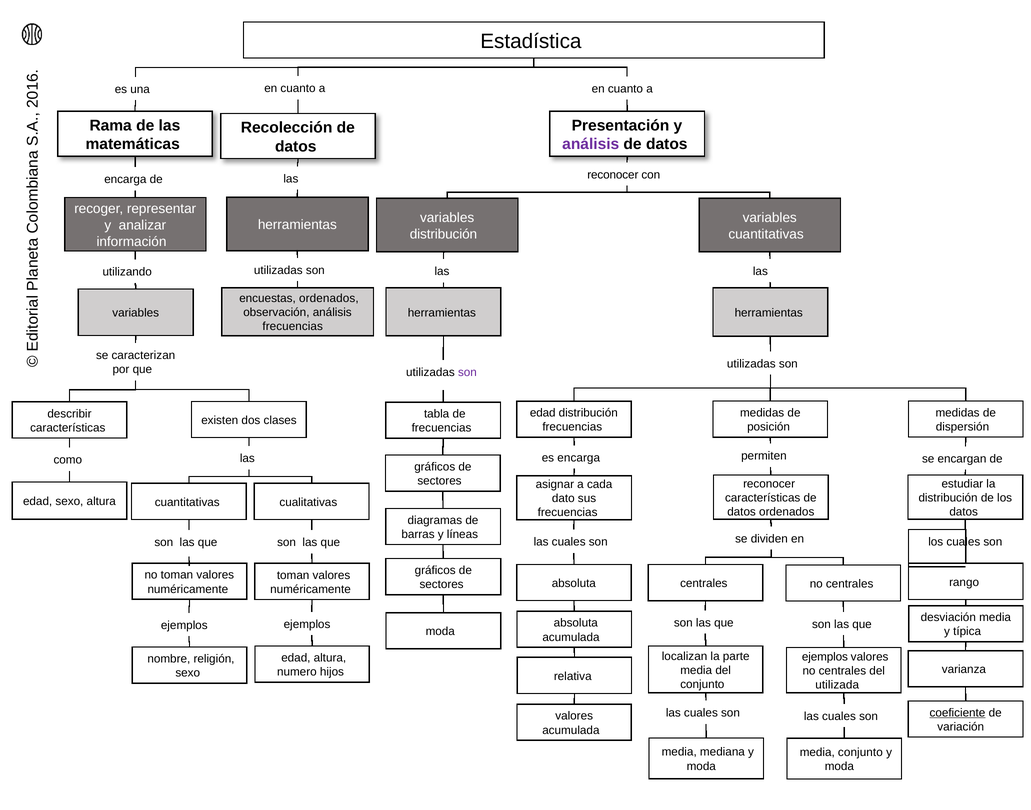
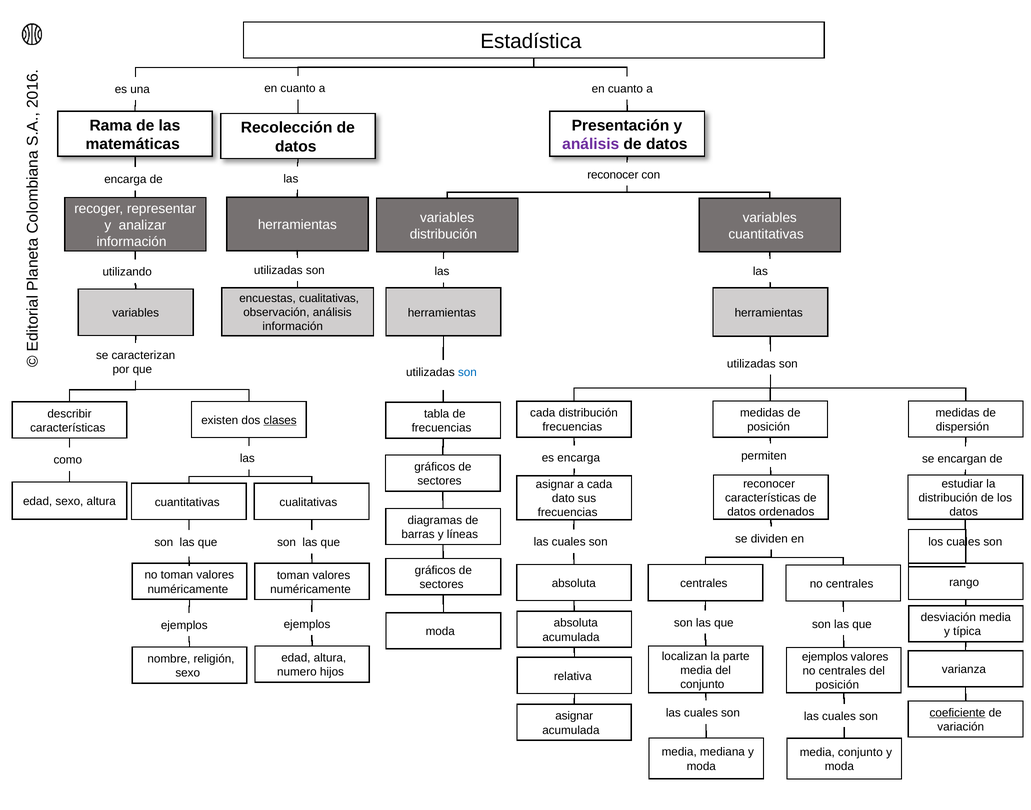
encuestas ordenados: ordenados -> cualitativas
frecuencias at (293, 327): frecuencias -> información
son at (467, 372) colour: purple -> blue
edad at (543, 413): edad -> cada
clases underline: none -> present
utilizada at (837, 685): utilizada -> posición
valores at (574, 716): valores -> asignar
